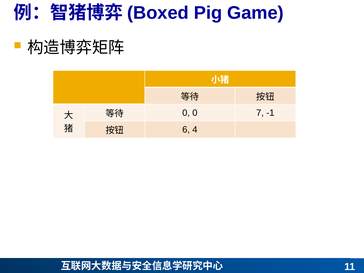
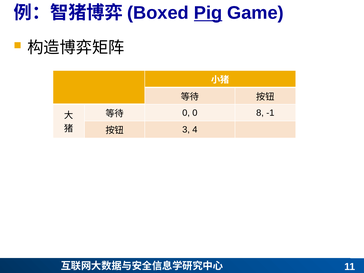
Pig underline: none -> present
7: 7 -> 8
6: 6 -> 3
